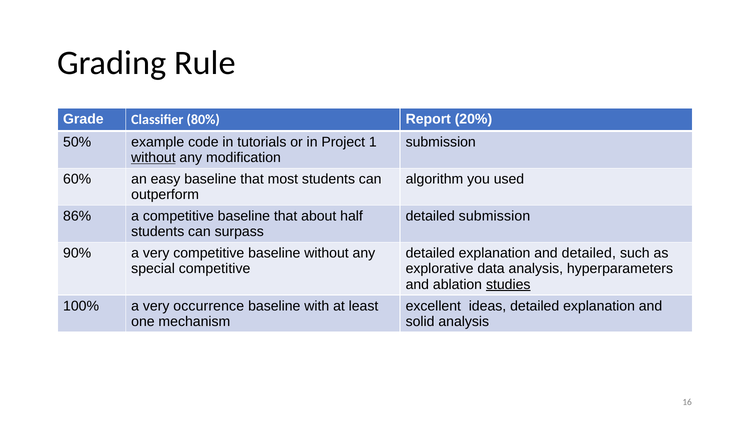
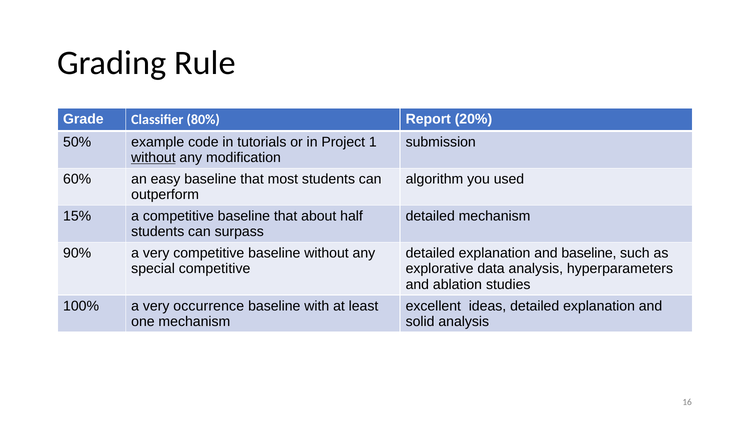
86%: 86% -> 15%
detailed submission: submission -> mechanism
and detailed: detailed -> baseline
studies underline: present -> none
